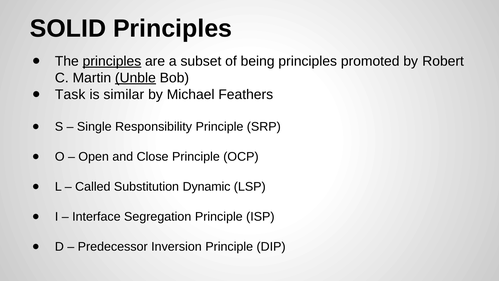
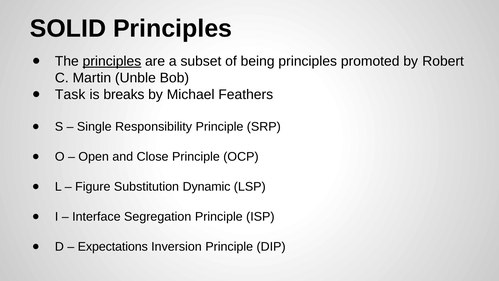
Unble underline: present -> none
similar: similar -> breaks
Called: Called -> Figure
Predecessor: Predecessor -> Expectations
